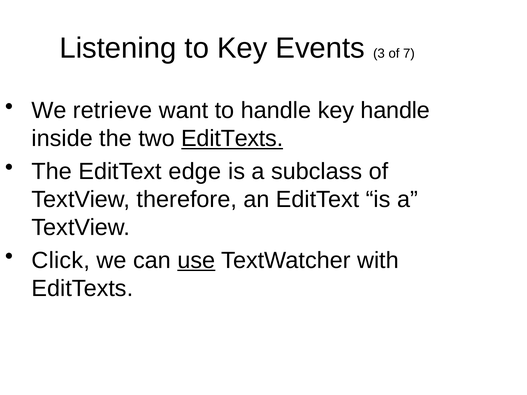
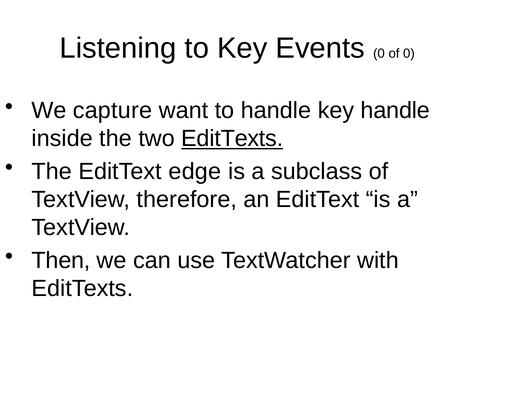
Events 3: 3 -> 0
of 7: 7 -> 0
retrieve: retrieve -> capture
Click: Click -> Then
use underline: present -> none
